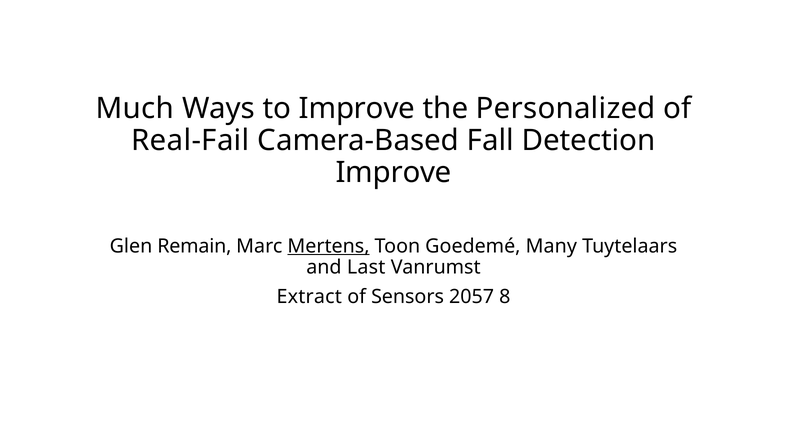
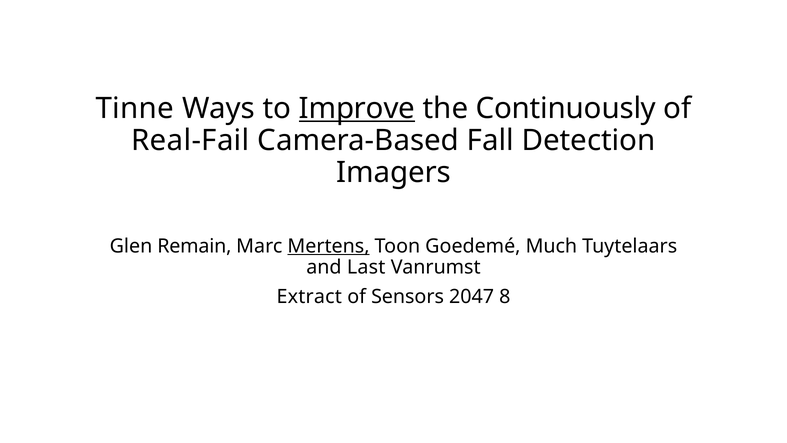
Much: Much -> Tinne
Improve at (357, 108) underline: none -> present
Personalized: Personalized -> Continuously
Improve at (394, 172): Improve -> Imagers
Many: Many -> Much
2057: 2057 -> 2047
